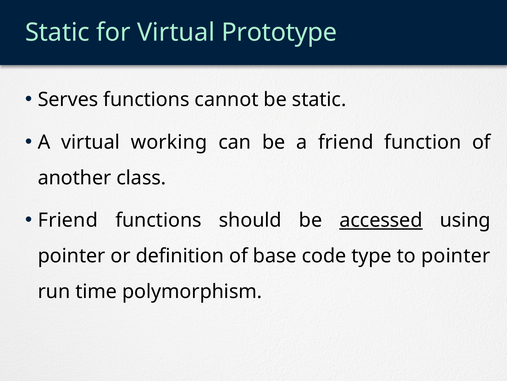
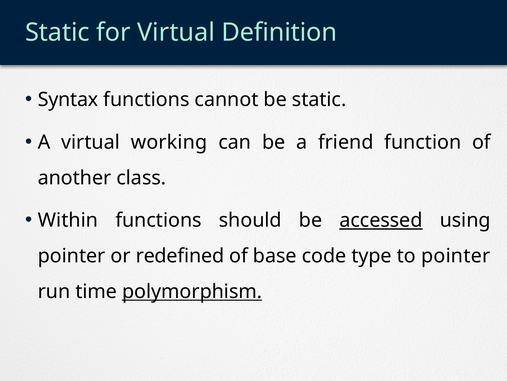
Prototype: Prototype -> Definition
Serves: Serves -> Syntax
Friend at (68, 220): Friend -> Within
definition: definition -> redefined
polymorphism underline: none -> present
